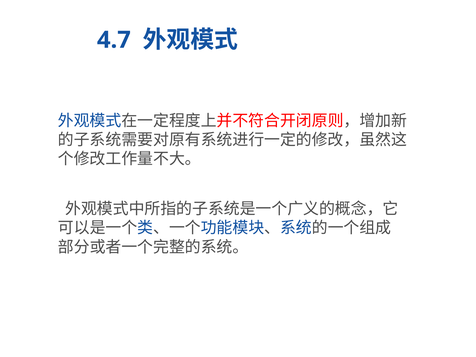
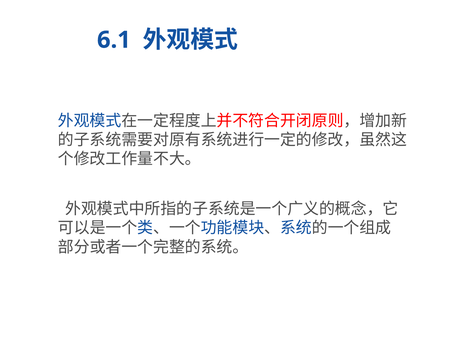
4.7: 4.7 -> 6.1
